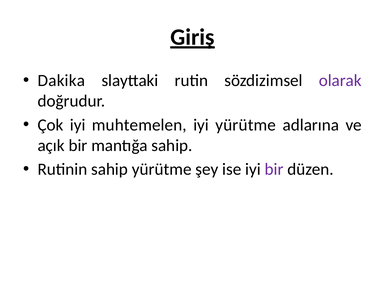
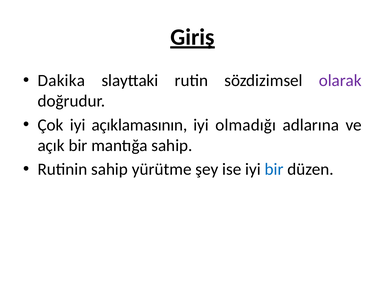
muhtemelen: muhtemelen -> açıklamasının
iyi yürütme: yürütme -> olmadığı
bir at (274, 170) colour: purple -> blue
